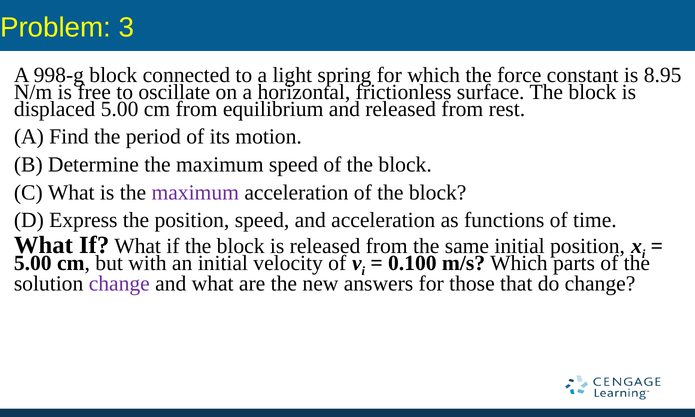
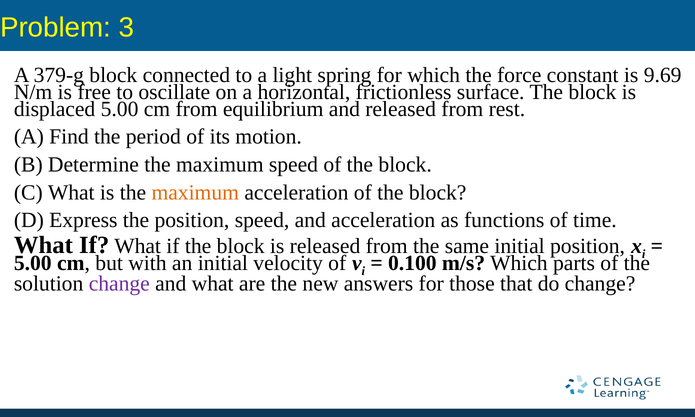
998-g: 998-g -> 379-g
8.95: 8.95 -> 9.69
maximum at (195, 192) colour: purple -> orange
